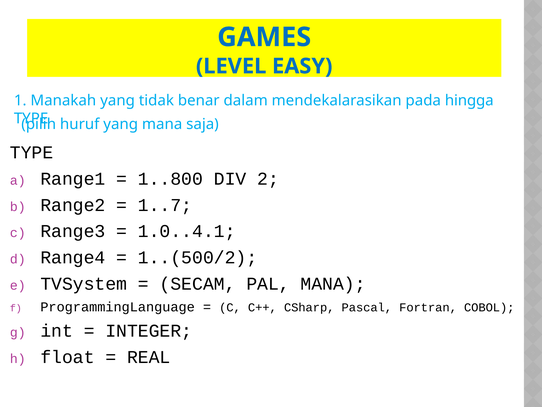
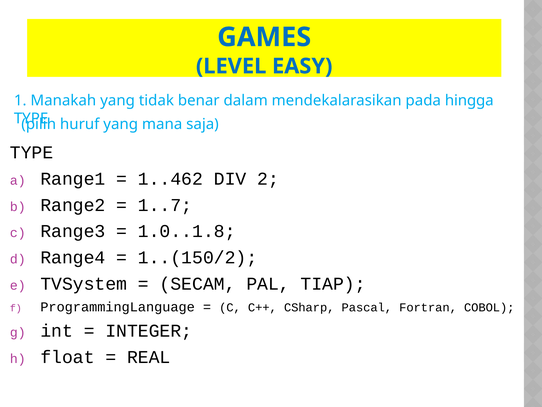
1..800: 1..800 -> 1..462
1.0..4.1: 1.0..4.1 -> 1.0..1.8
1..(500/2: 1..(500/2 -> 1..(150/2
PAL MANA: MANA -> TIAP
